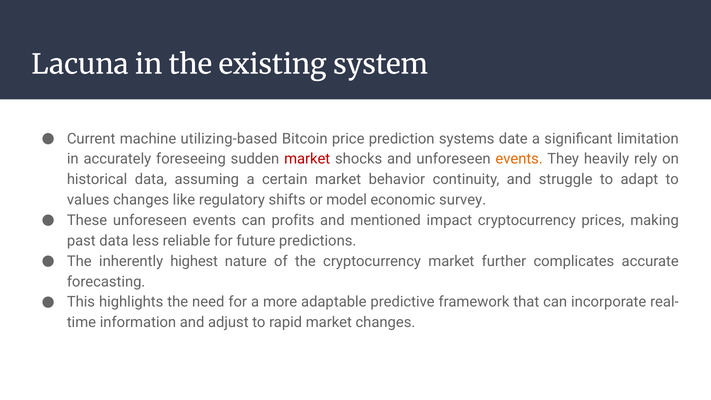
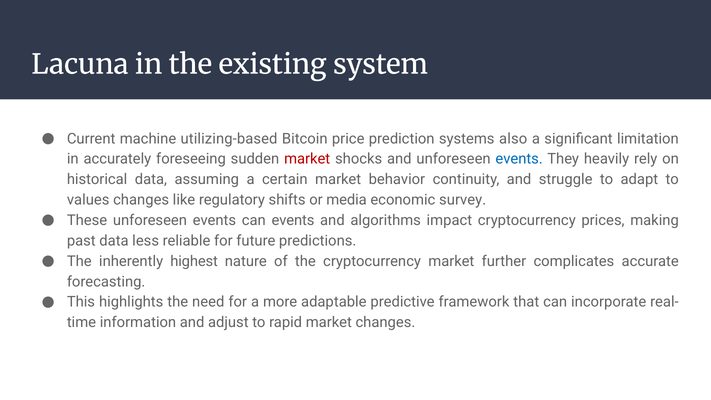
date: date -> also
events at (519, 159) colour: orange -> blue
model: model -> media
can profits: profits -> events
mentioned: mentioned -> algorithms
